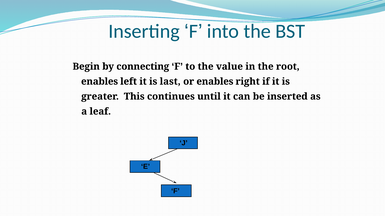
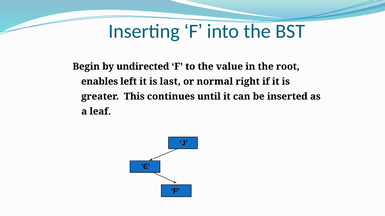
connecting: connecting -> undirected
or enables: enables -> normal
